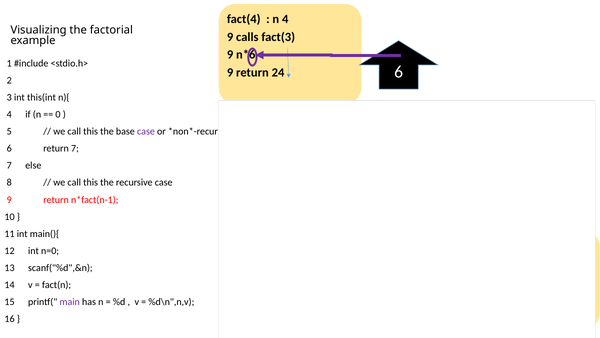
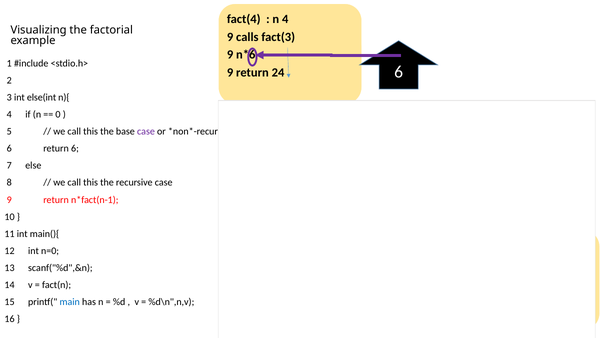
this(int: this(int -> else(int
6 return 7: 7 -> 6
main colour: purple -> blue
